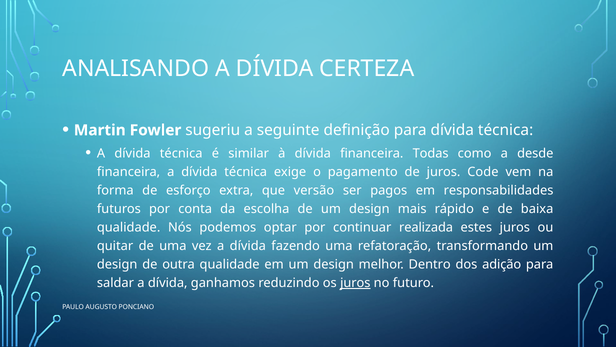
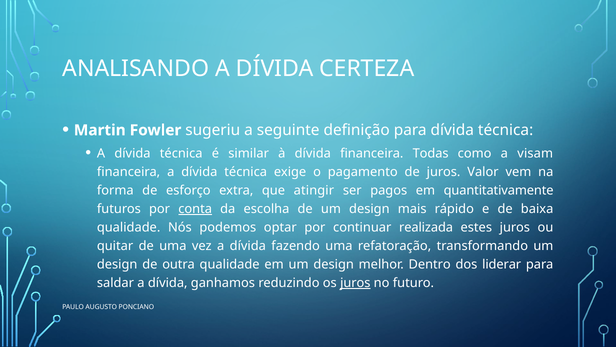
desde: desde -> visam
Code: Code -> Valor
versão: versão -> atingir
responsabilidades: responsabilidades -> quantitativamente
conta underline: none -> present
adição: adição -> liderar
